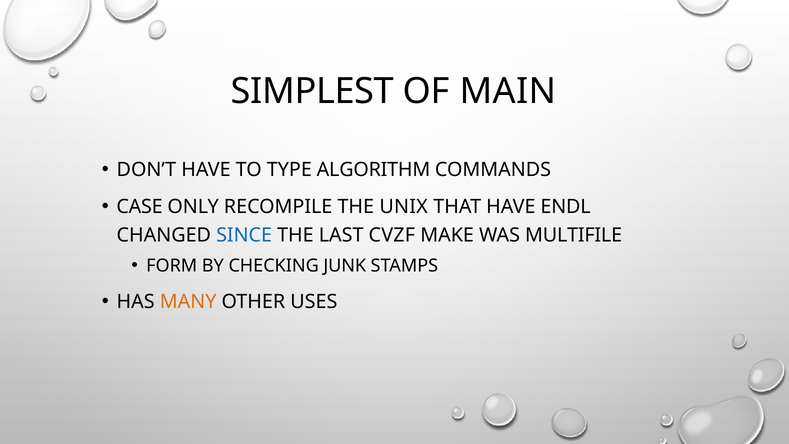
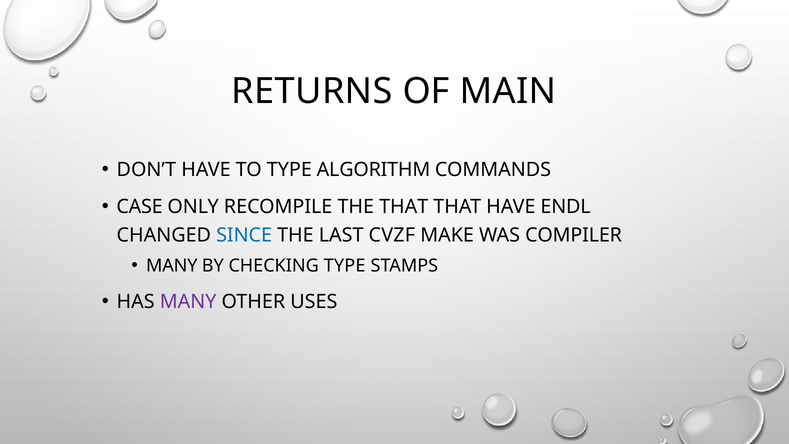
SIMPLEST: SIMPLEST -> RETURNS
THE UNIX: UNIX -> THAT
MULTIFILE: MULTIFILE -> COMPILER
FORM at (172, 266): FORM -> MANY
CHECKING JUNK: JUNK -> TYPE
MANY at (188, 302) colour: orange -> purple
